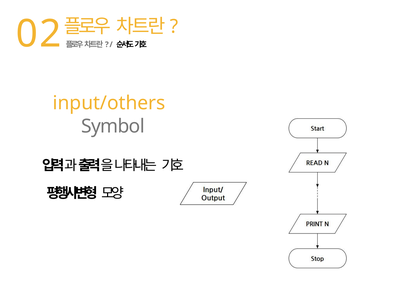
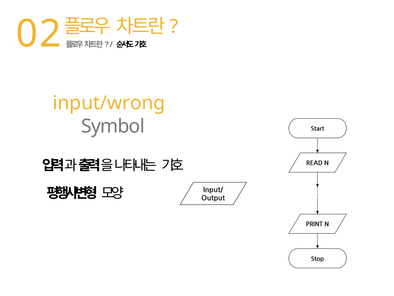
input/others: input/others -> input/wrong
